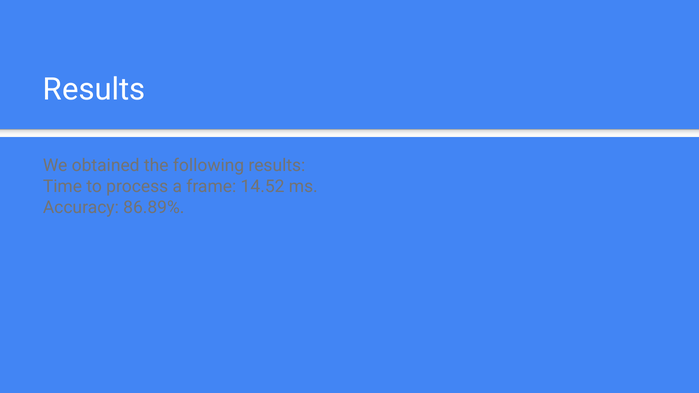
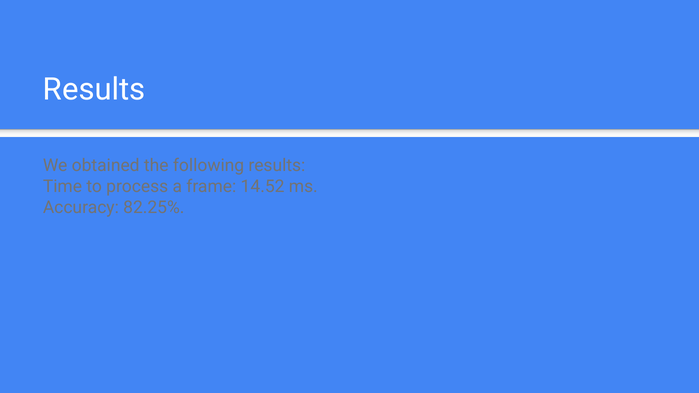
86.89%: 86.89% -> 82.25%
